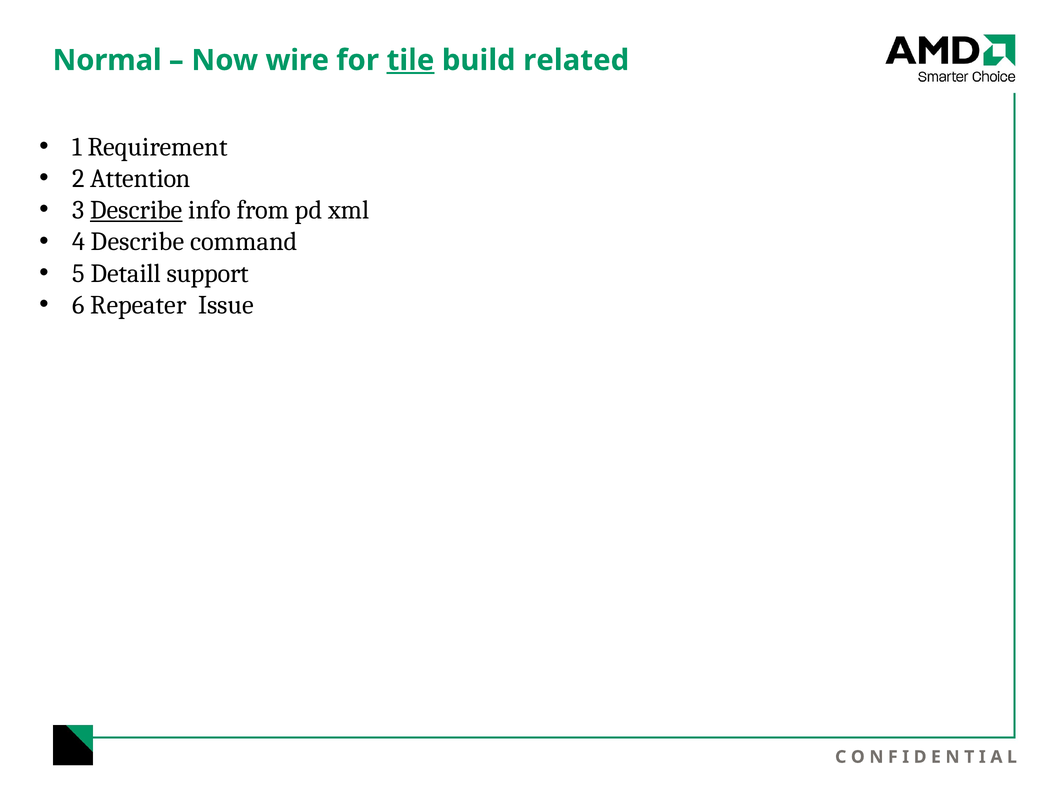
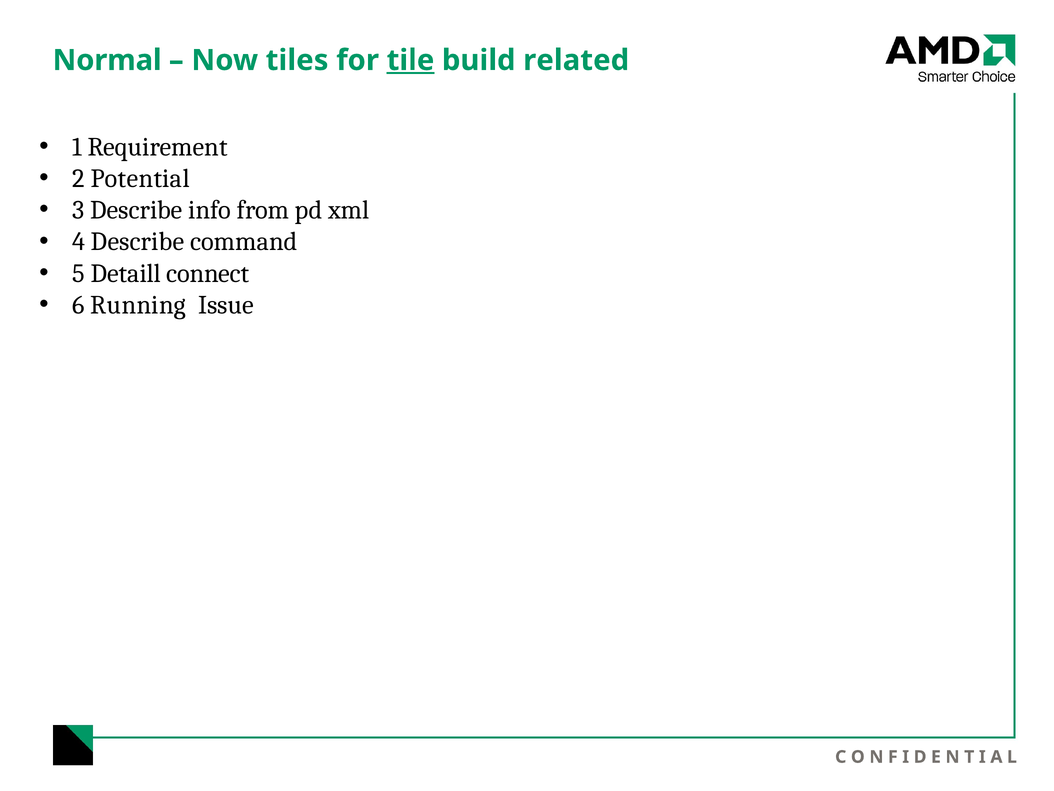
wire: wire -> tiles
Attention: Attention -> Potential
Describe at (136, 210) underline: present -> none
support: support -> connect
Repeater: Repeater -> Running
